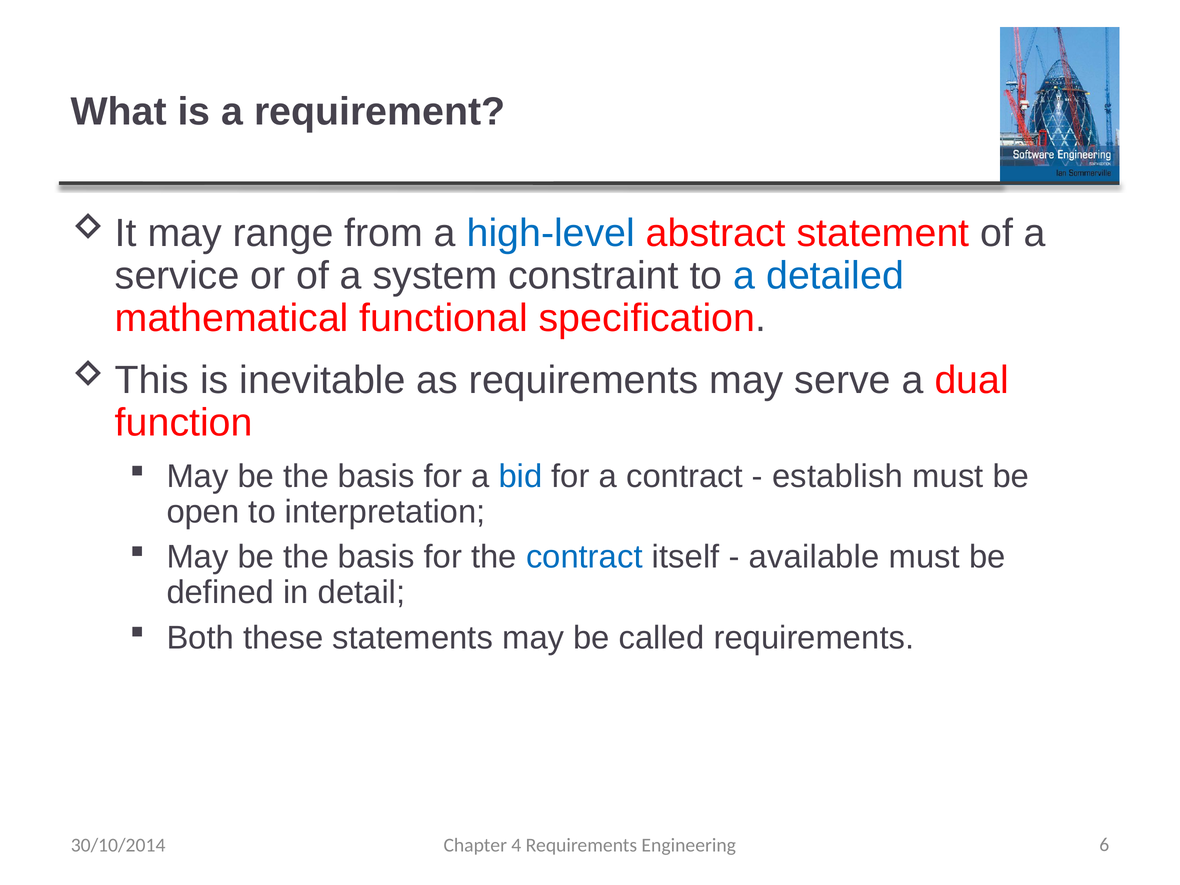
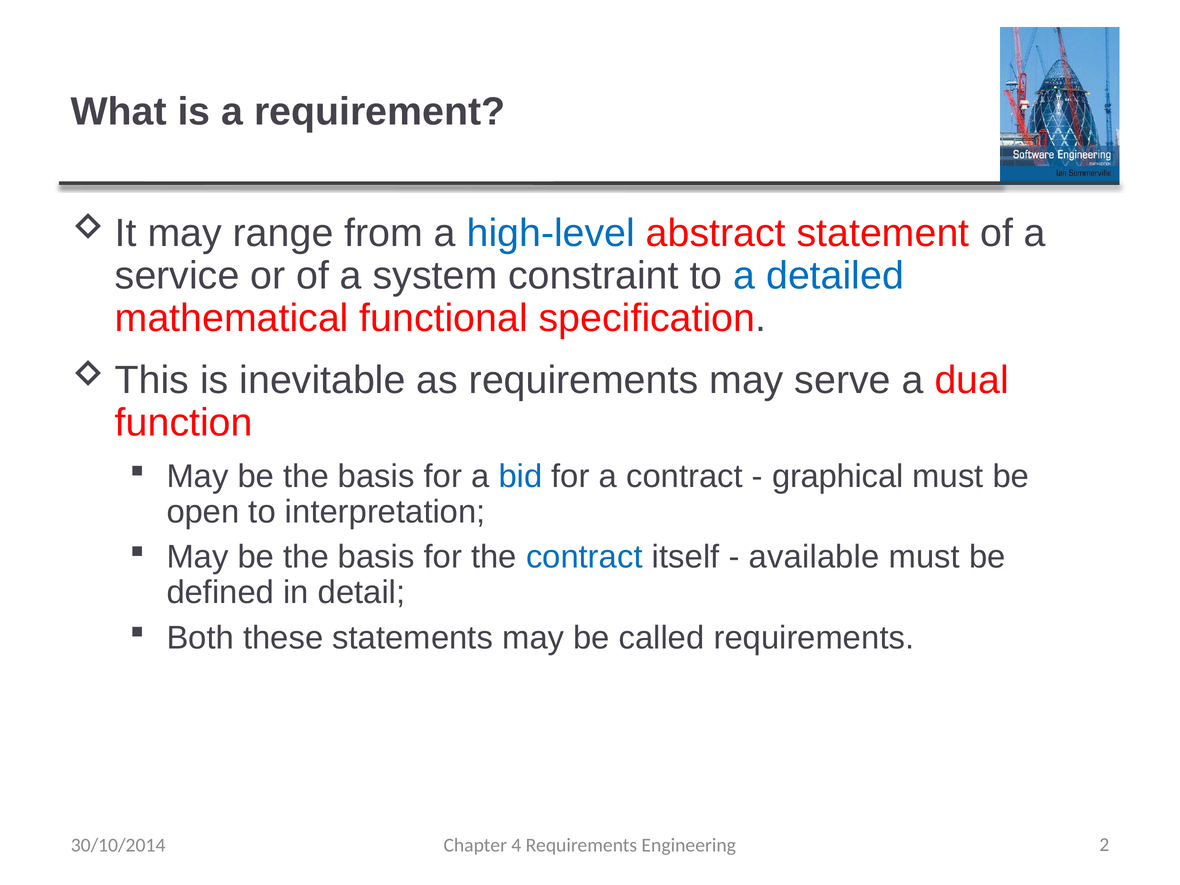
establish: establish -> graphical
6: 6 -> 2
